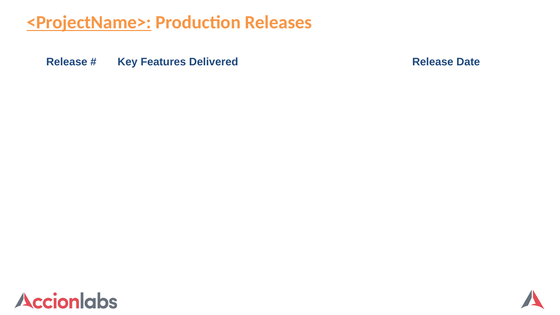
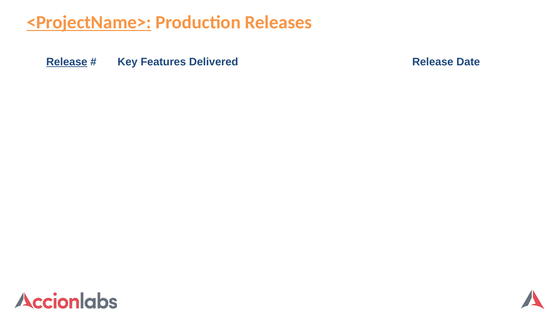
Release at (67, 62) underline: none -> present
